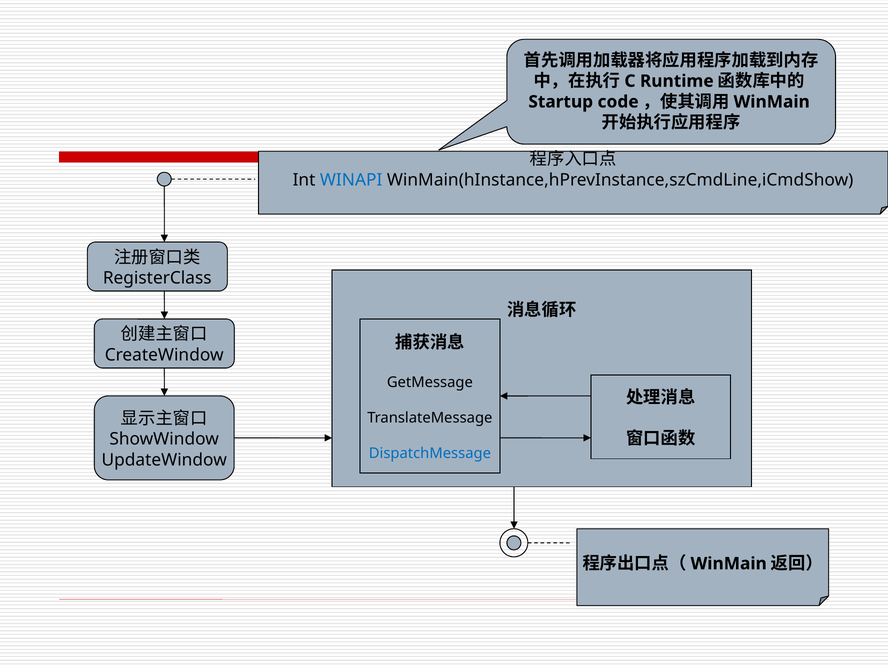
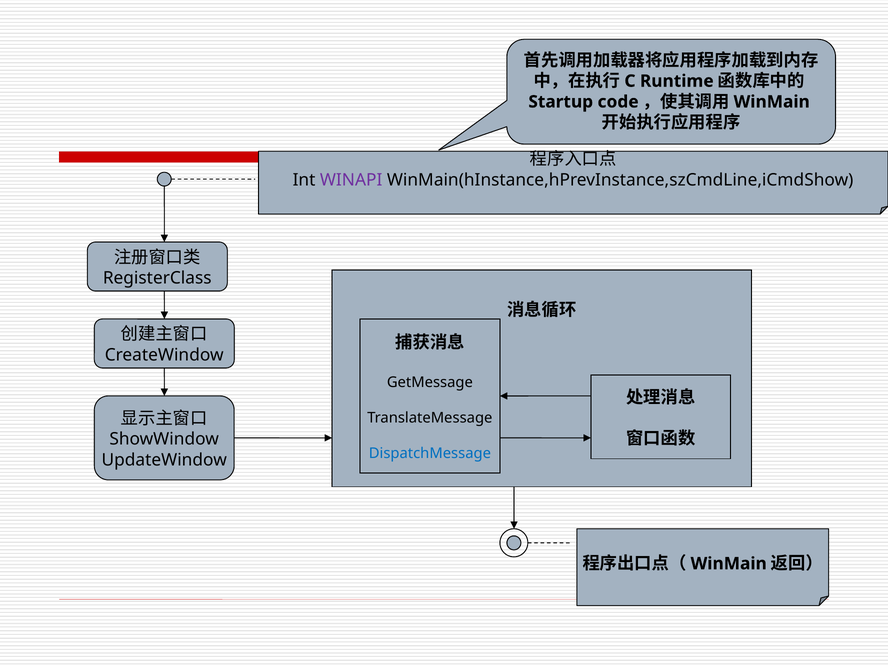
WINAPI colour: blue -> purple
